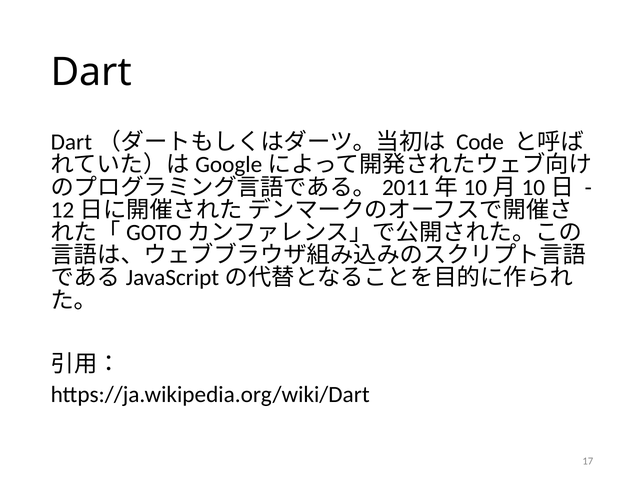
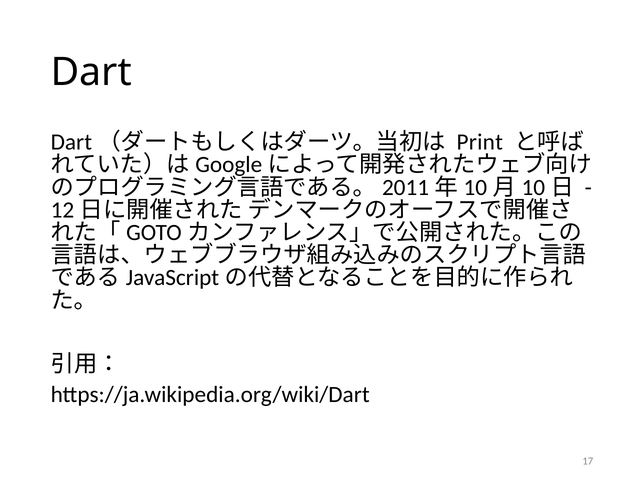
Code: Code -> Print
